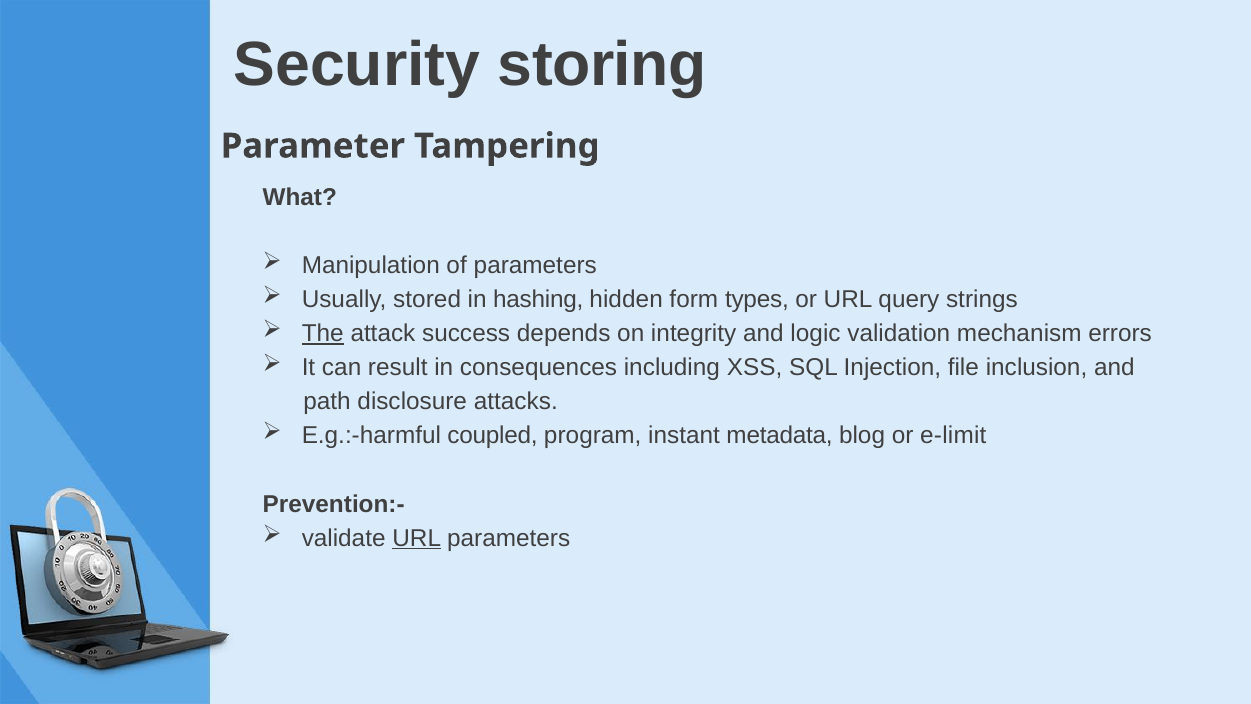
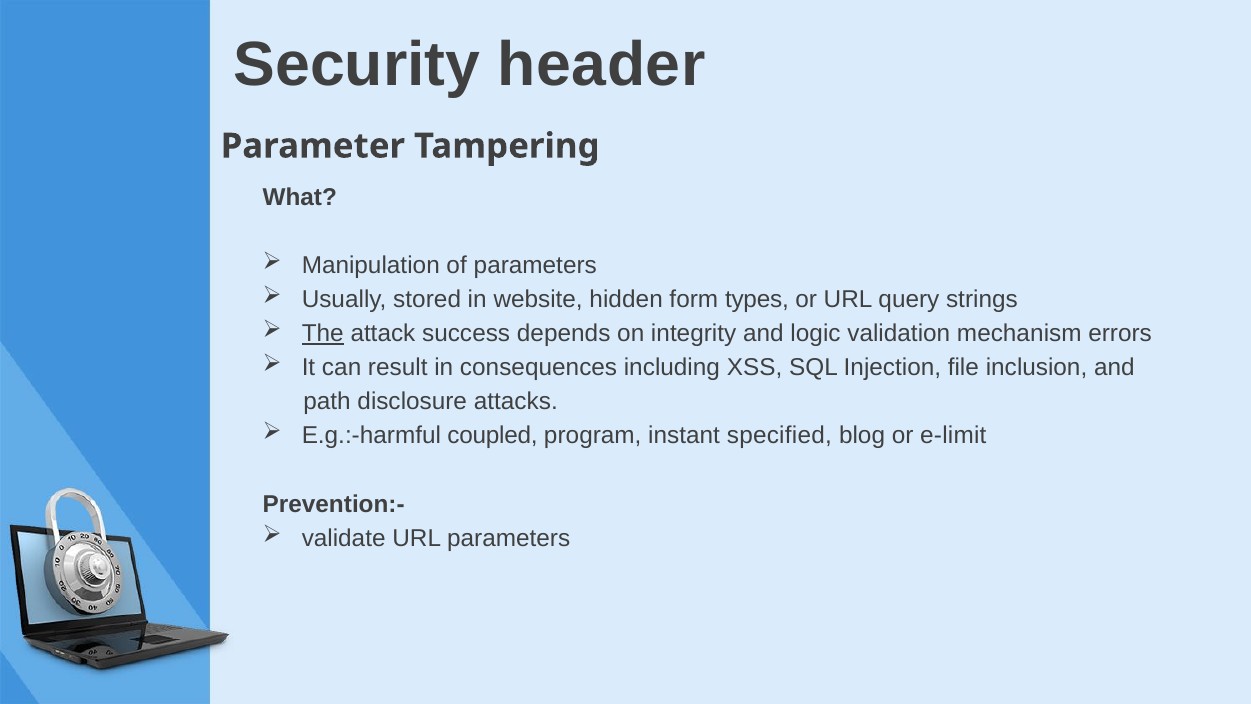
storing: storing -> header
hashing: hashing -> website
metadata: metadata -> specified
URL at (417, 538) underline: present -> none
